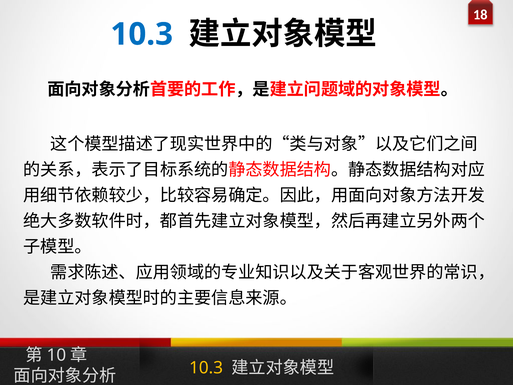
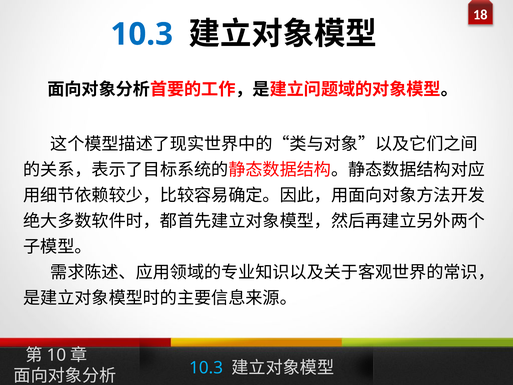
10.3 at (206, 368) colour: yellow -> light blue
